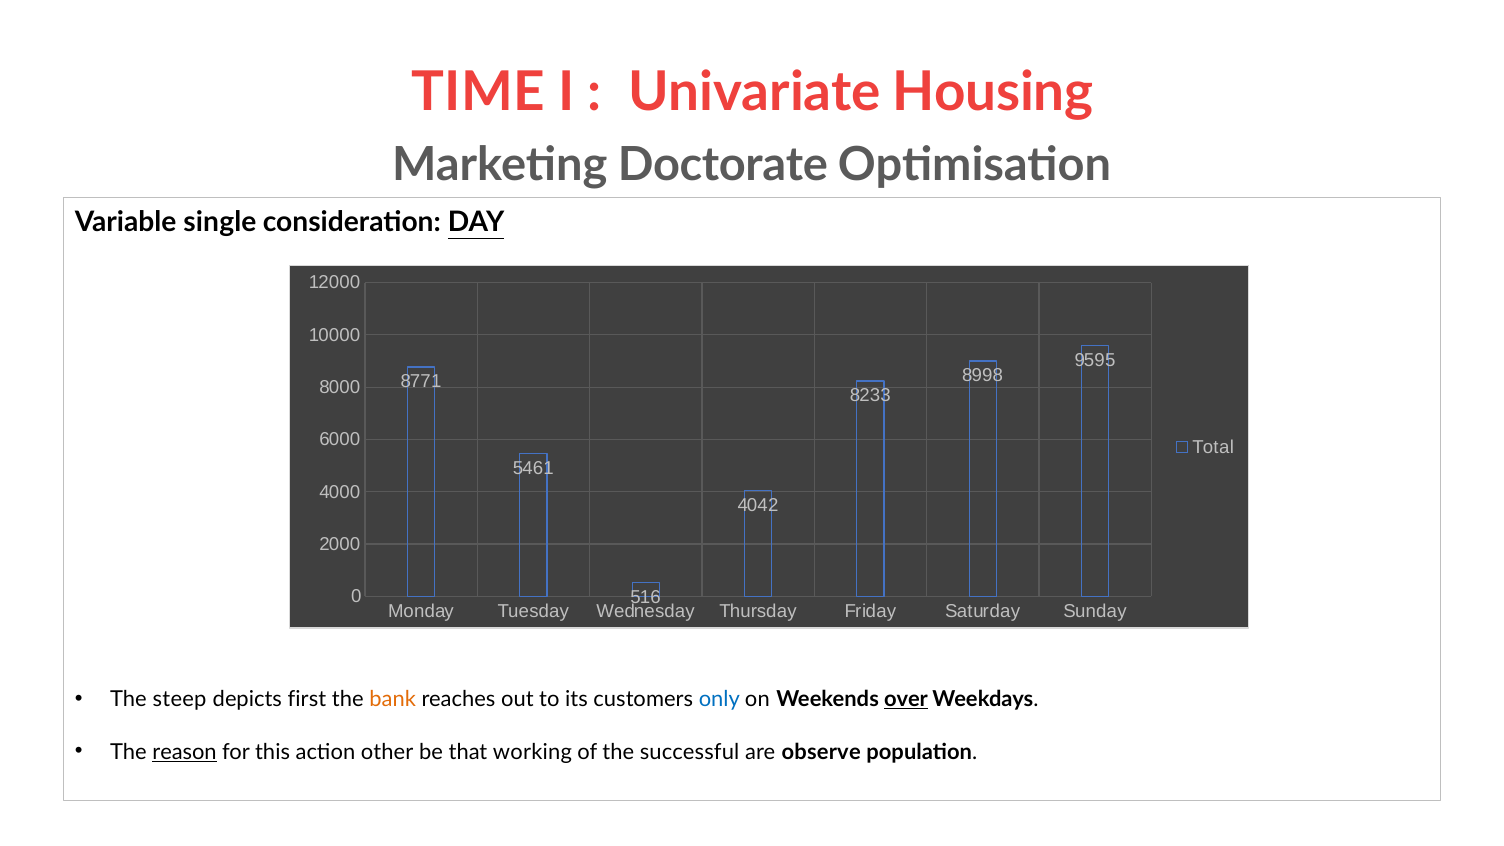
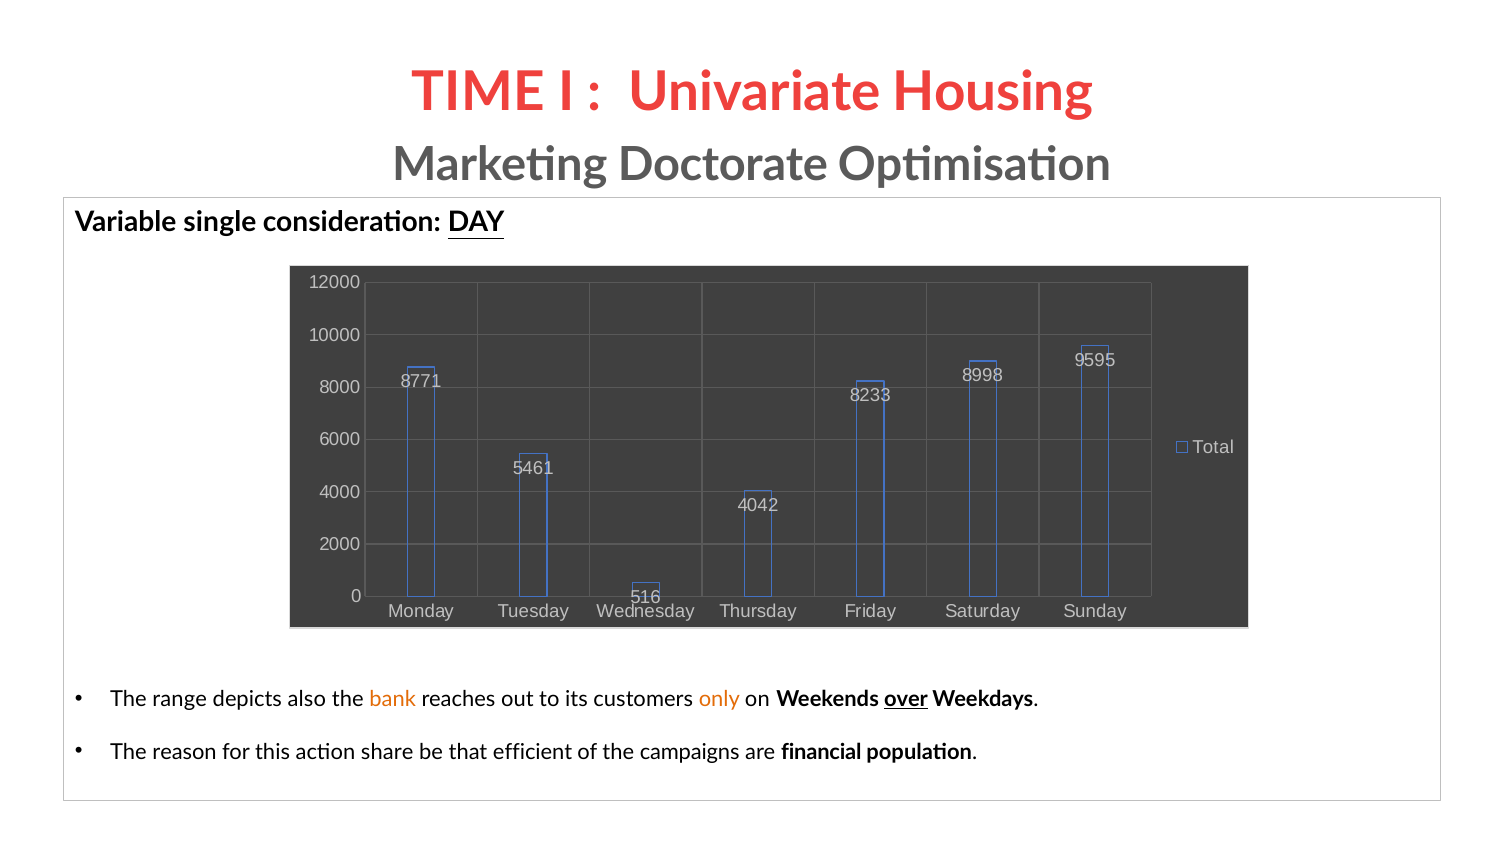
steep: steep -> range
first: first -> also
only colour: blue -> orange
reason underline: present -> none
other: other -> share
working: working -> efficient
successful: successful -> campaigns
observe: observe -> financial
